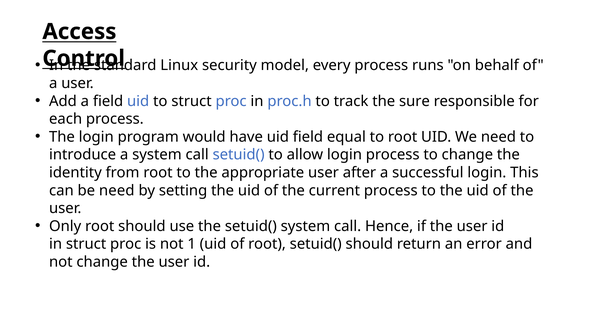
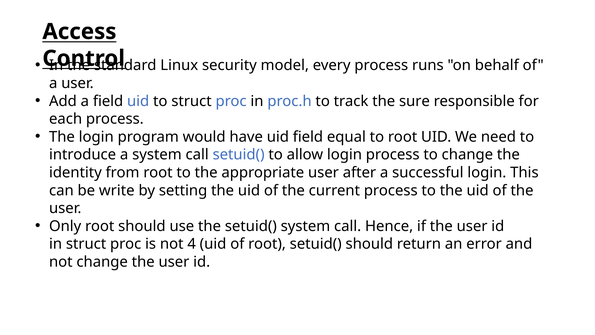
be need: need -> write
1: 1 -> 4
